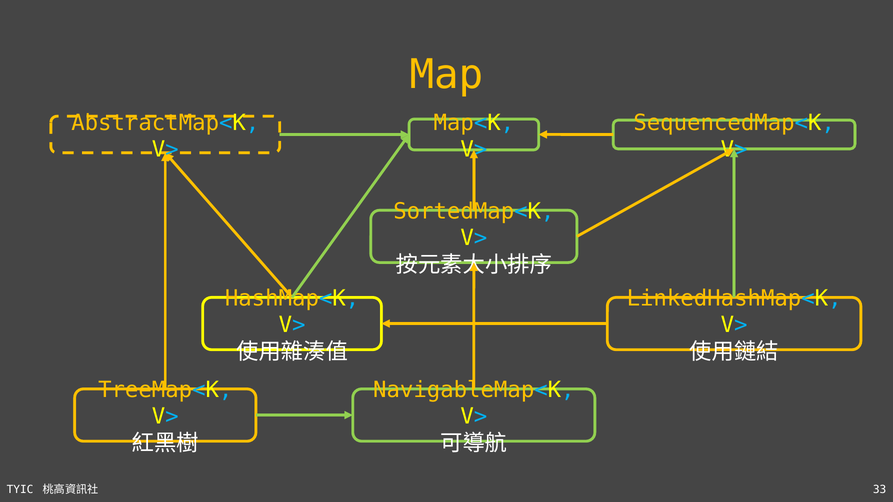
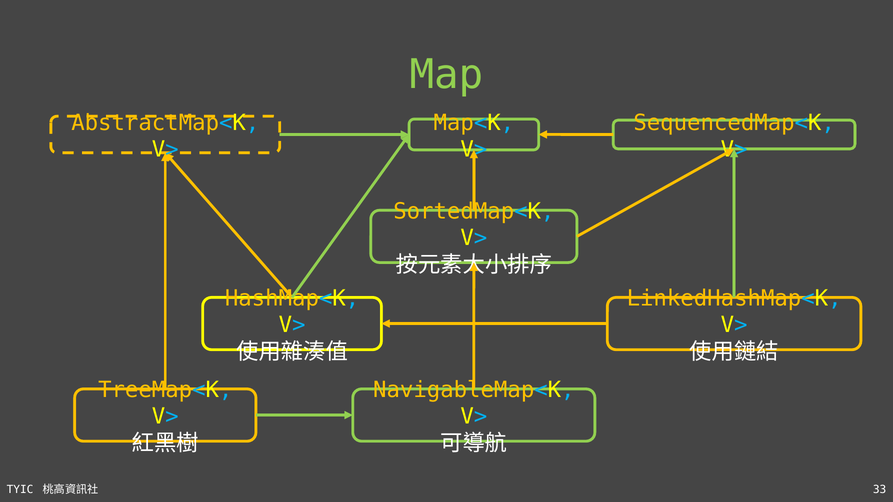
Map colour: yellow -> light green
